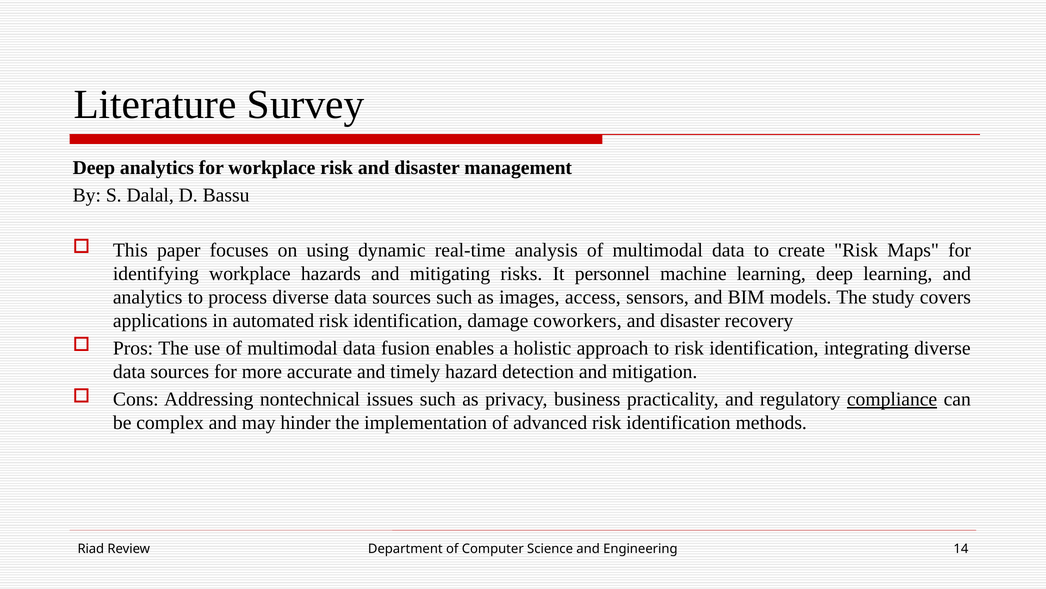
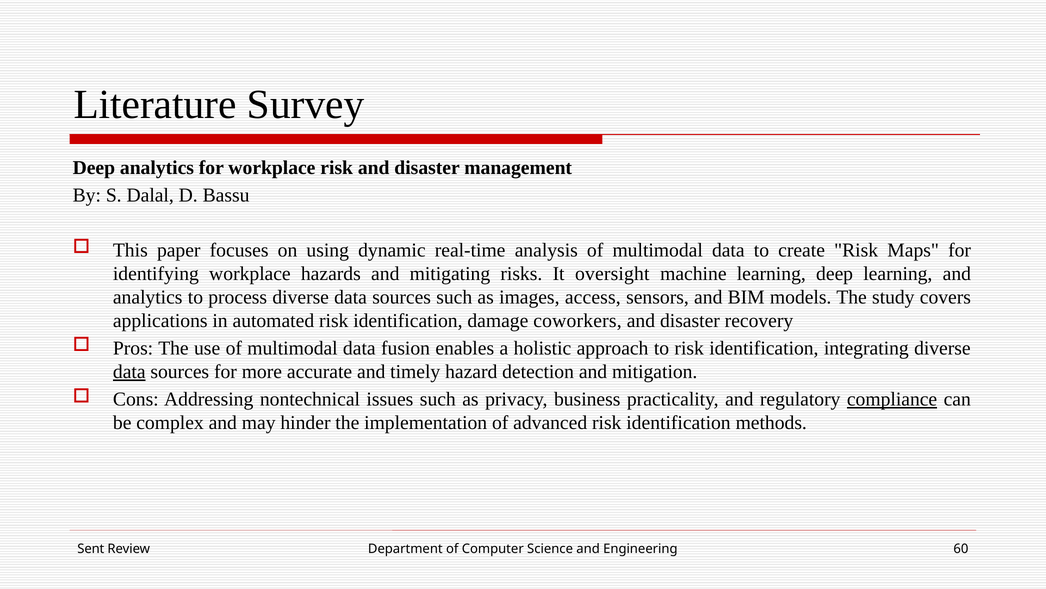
personnel: personnel -> oversight
data at (129, 371) underline: none -> present
Riad: Riad -> Sent
14: 14 -> 60
